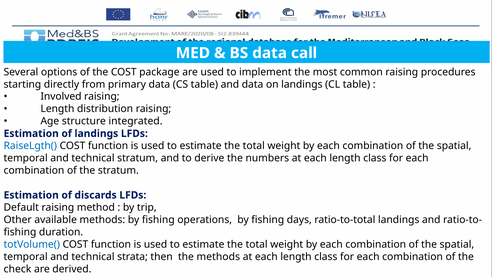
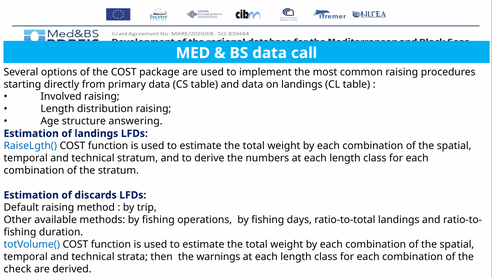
integrated: integrated -> answering
the methods: methods -> warnings
